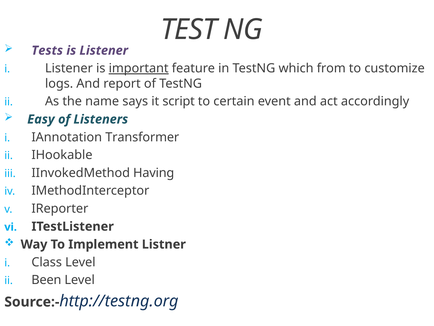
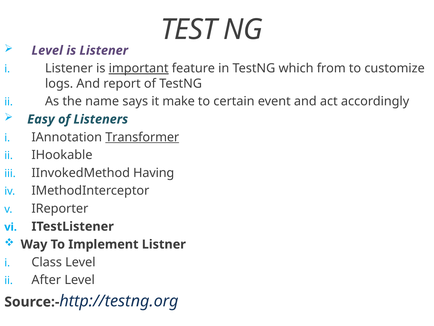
Tests at (47, 50): Tests -> Level
script: script -> make
Transformer underline: none -> present
Been: Been -> After
